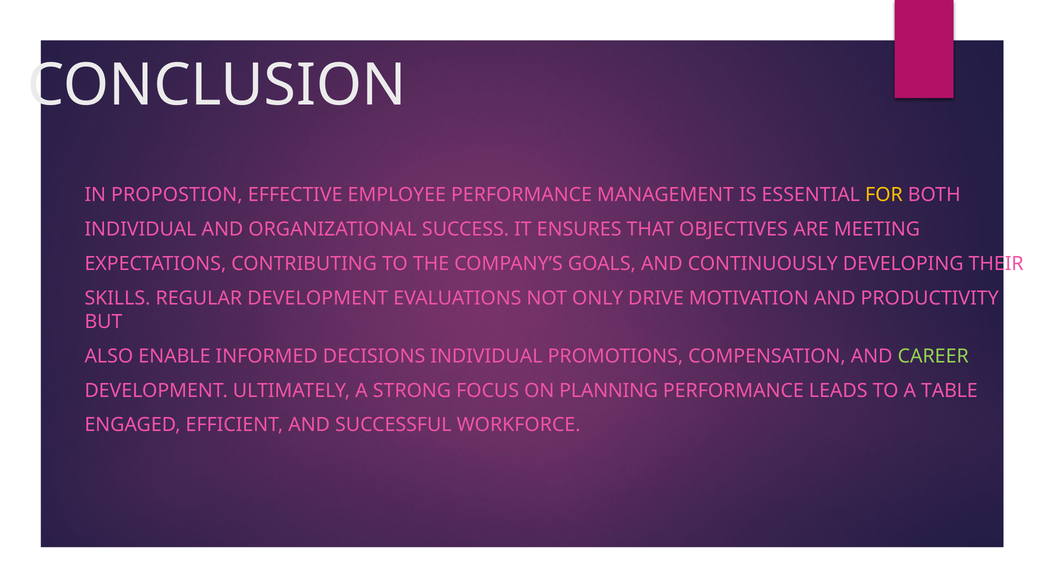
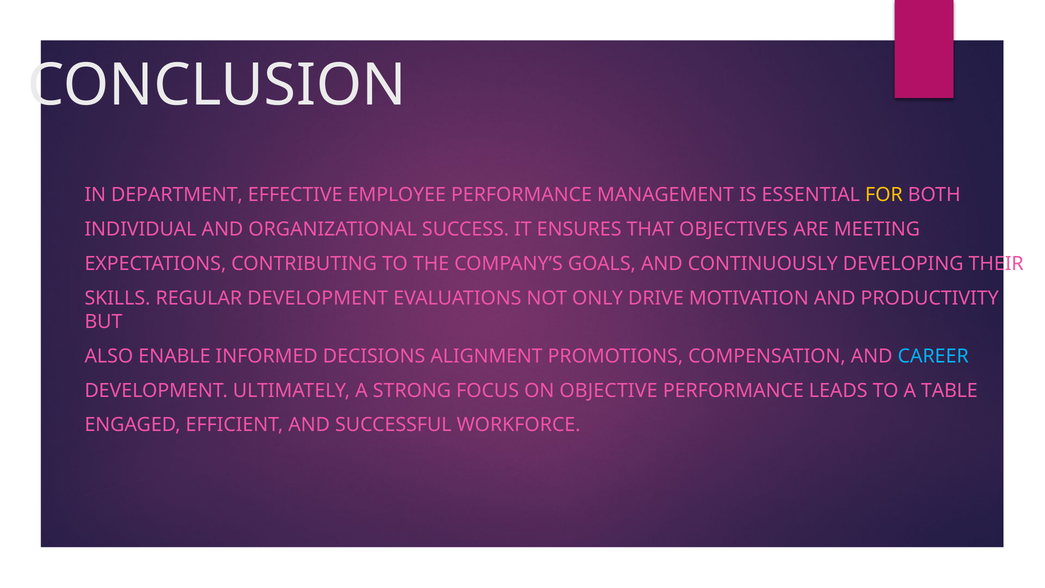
PROPOSTION: PROPOSTION -> DEPARTMENT
DECISIONS INDIVIDUAL: INDIVIDUAL -> ALIGNMENT
CAREER colour: light green -> light blue
PLANNING: PLANNING -> OBJECTIVE
